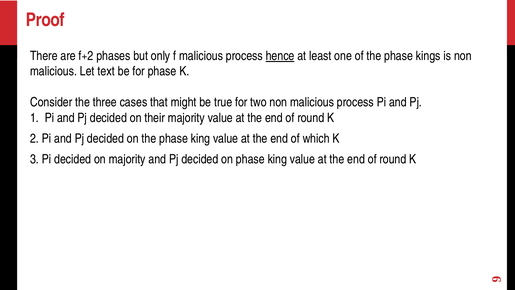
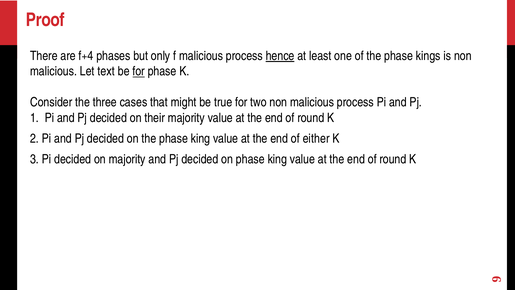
f+2: f+2 -> f+4
for at (139, 71) underline: none -> present
which: which -> either
